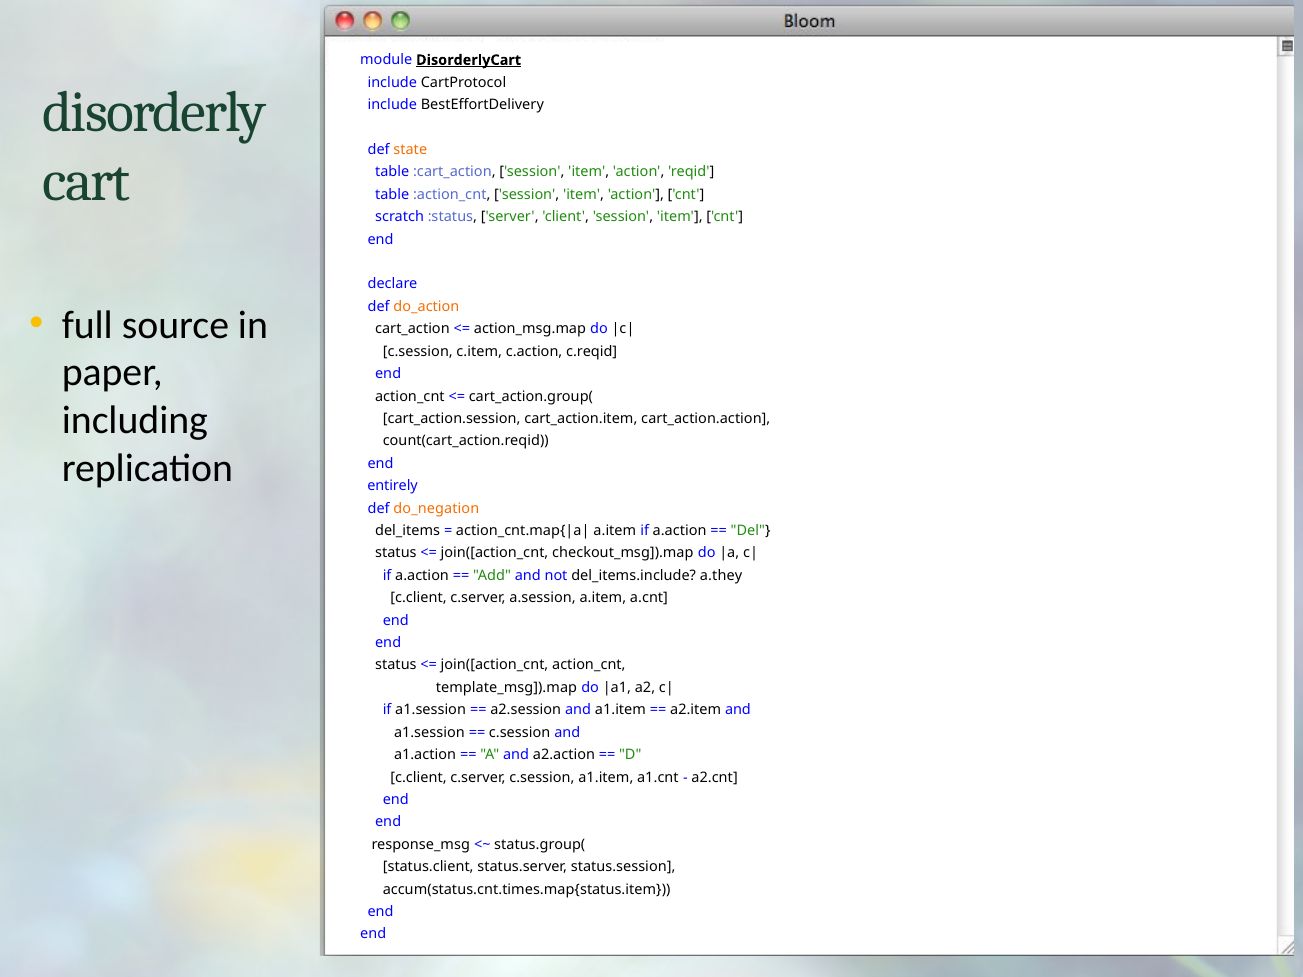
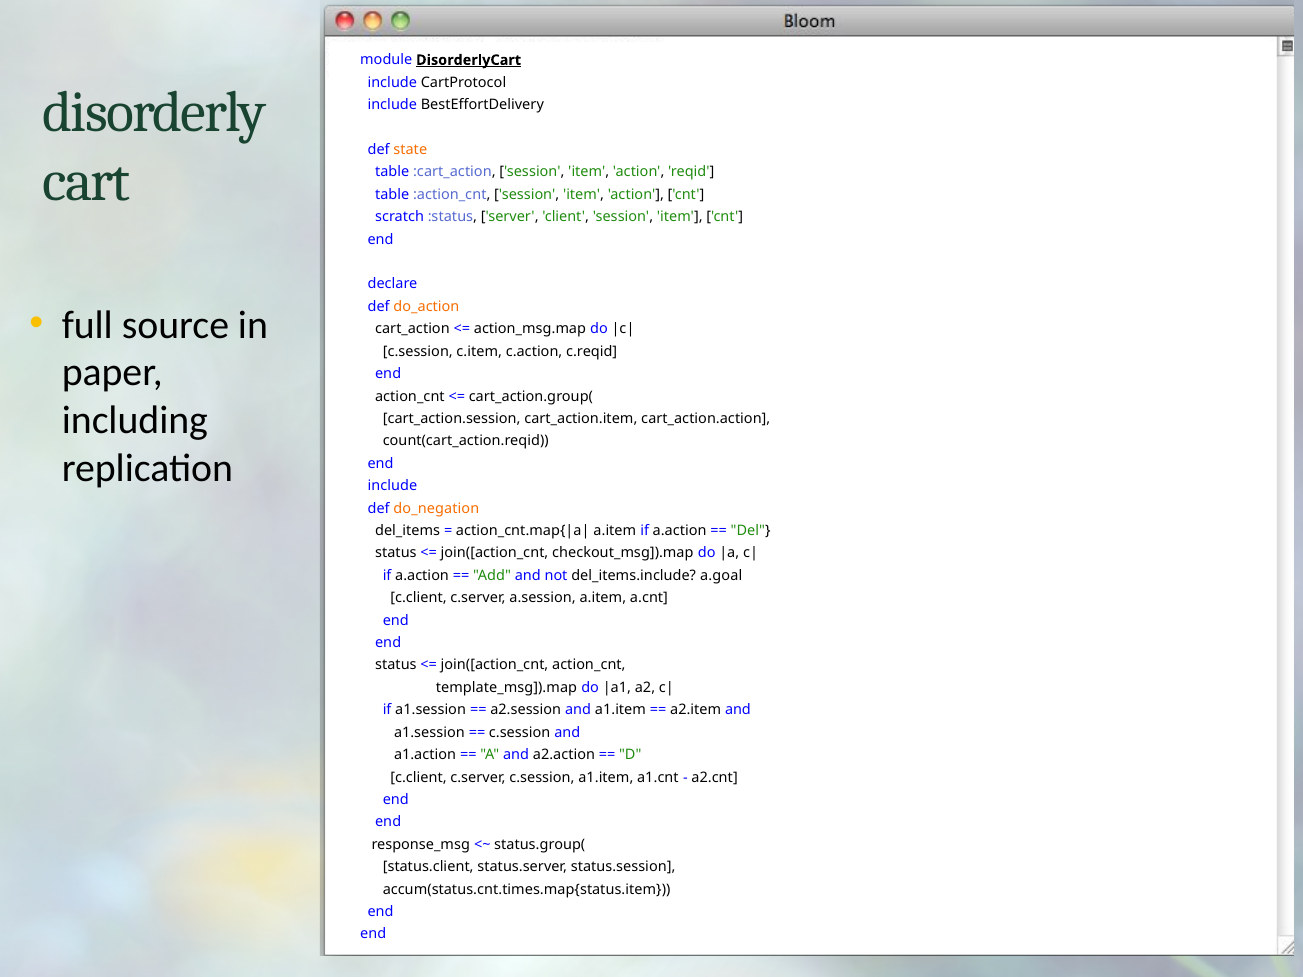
entirely at (393, 486): entirely -> include
a.they: a.they -> a.goal
